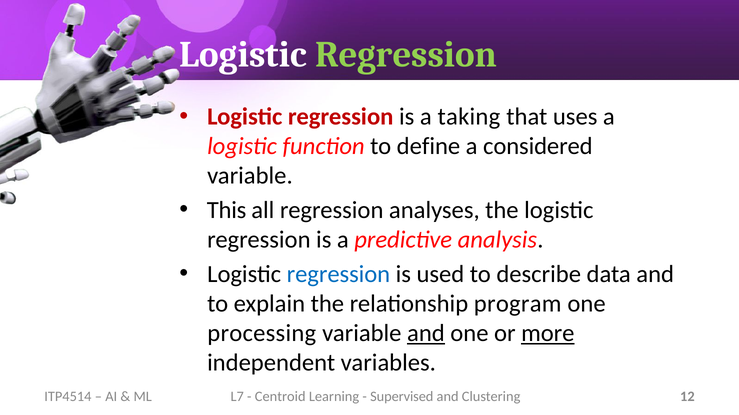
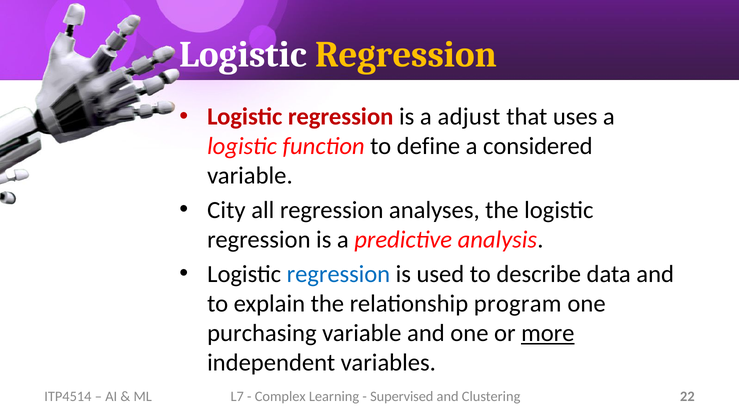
Regression at (406, 55) colour: light green -> yellow
taking: taking -> adjust
This: This -> City
processing: processing -> purchasing
and at (426, 334) underline: present -> none
Centroid: Centroid -> Complex
12: 12 -> 22
